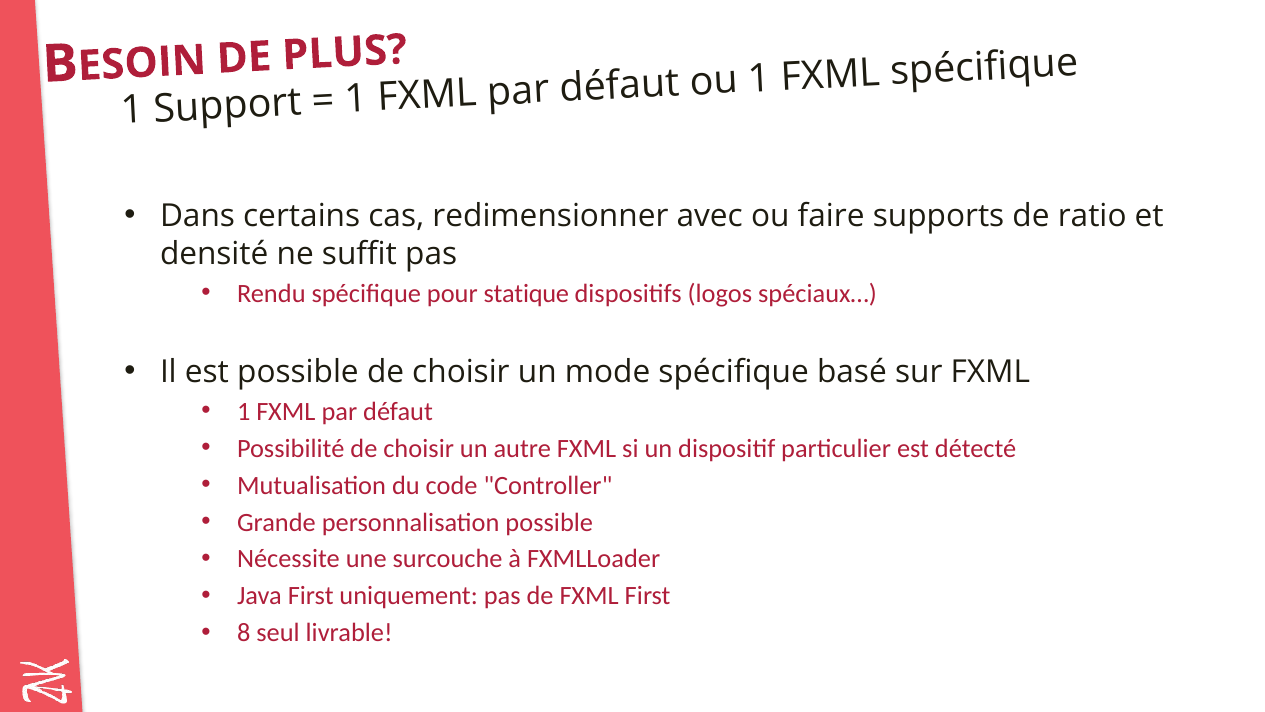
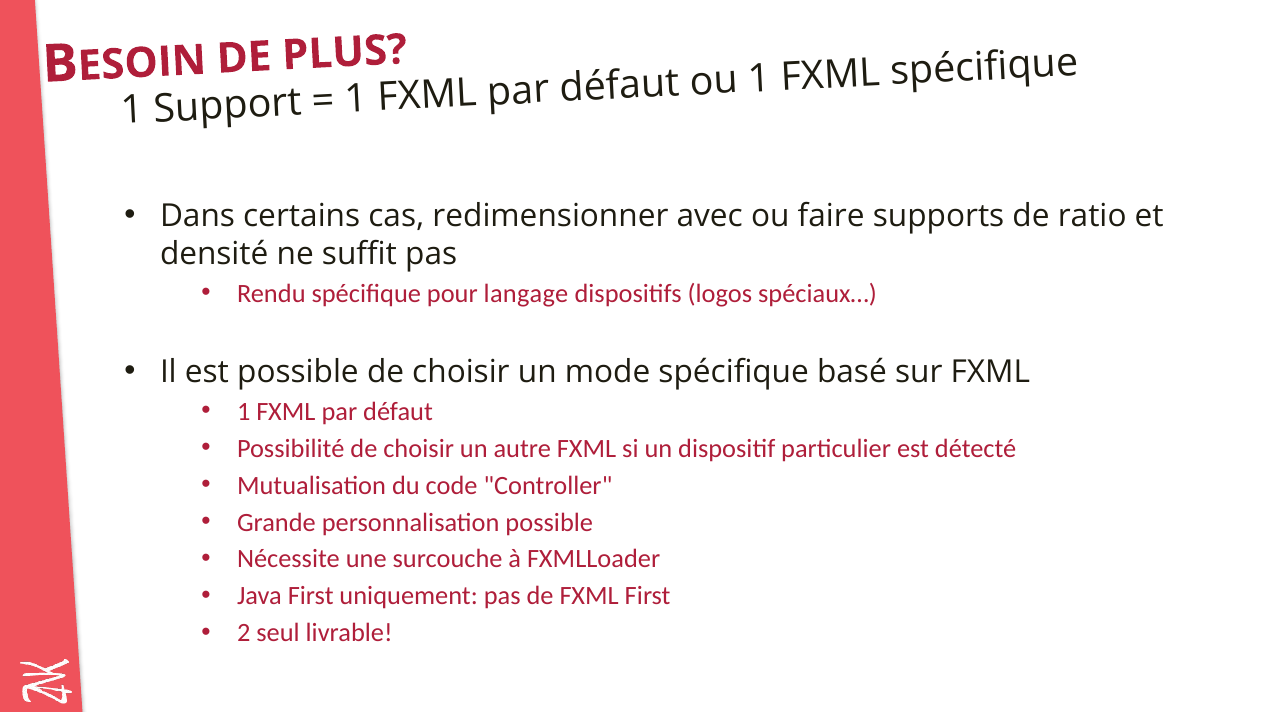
statique: statique -> langage
8: 8 -> 2
